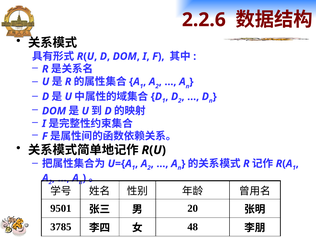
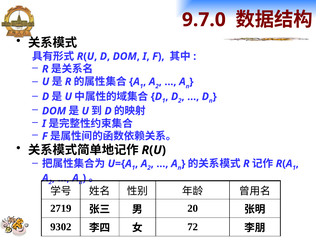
2.2.6: 2.2.6 -> 9.7.0
9501: 9501 -> 2719
3785: 3785 -> 9302
48: 48 -> 72
